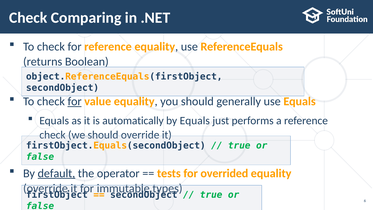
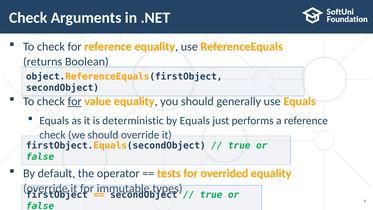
Comparing: Comparing -> Arguments
automatically: automatically -> deterministic
default underline: present -> none
